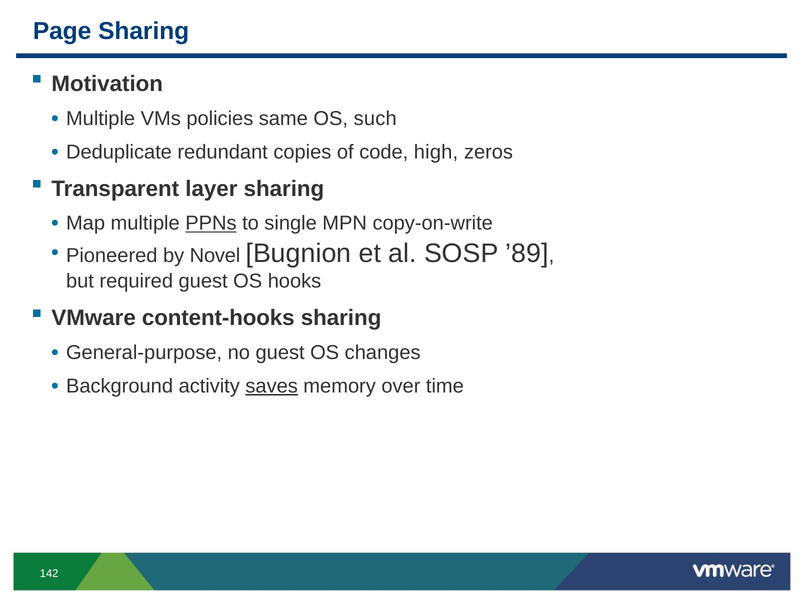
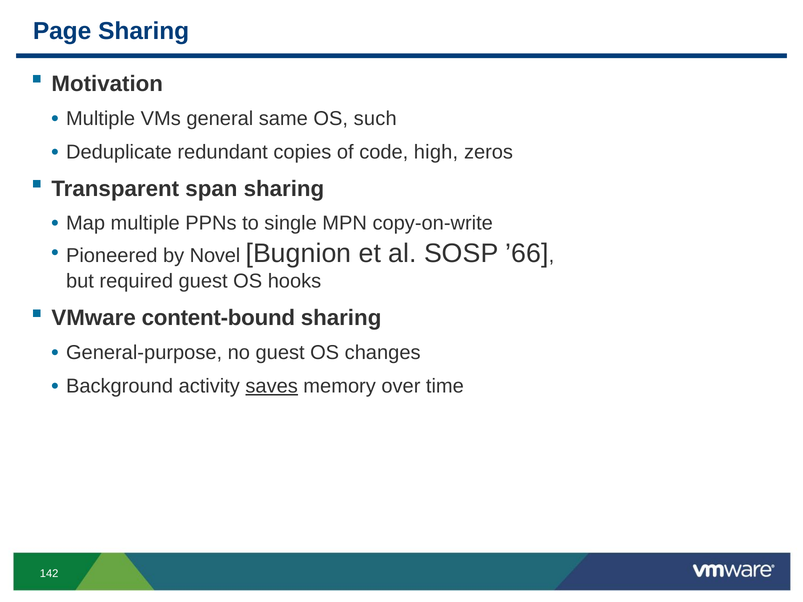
policies: policies -> general
layer: layer -> span
PPNs underline: present -> none
’89: ’89 -> ’66
content-hooks: content-hooks -> content-bound
